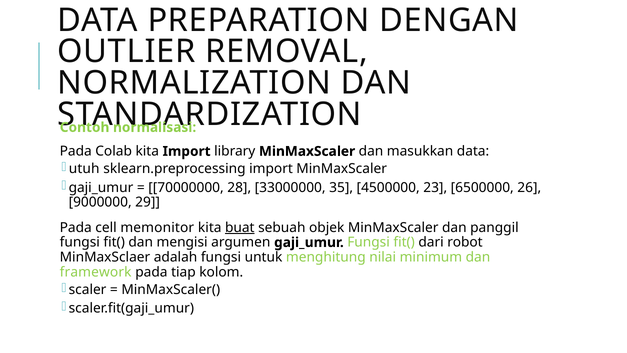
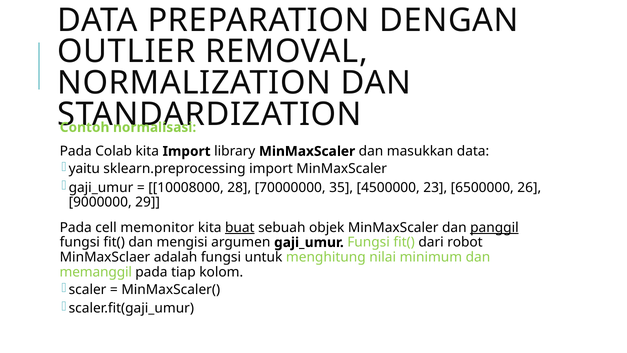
utuh: utuh -> yaitu
70000000: 70000000 -> 10008000
33000000: 33000000 -> 70000000
panggil underline: none -> present
framework: framework -> memanggil
